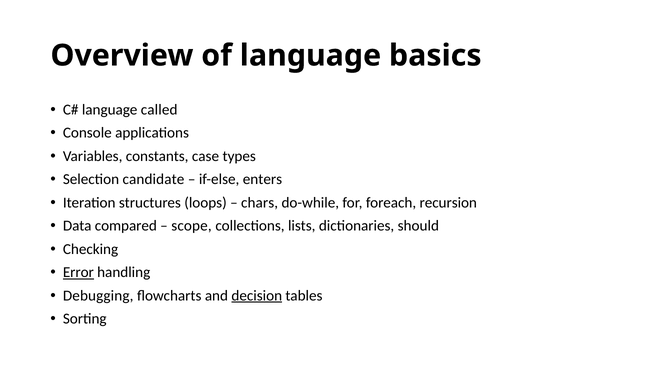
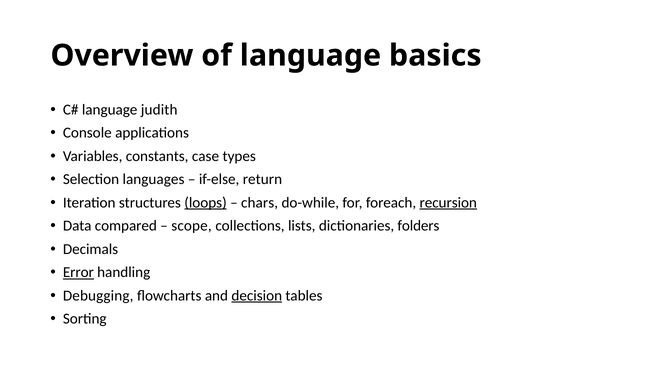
called: called -> judith
candidate: candidate -> languages
enters: enters -> return
loops underline: none -> present
recursion underline: none -> present
should: should -> folders
Checking: Checking -> Decimals
